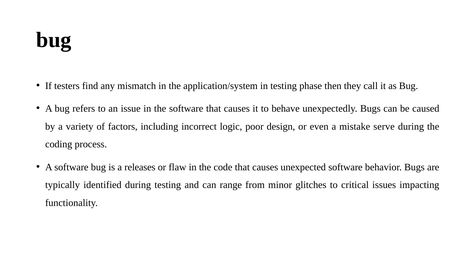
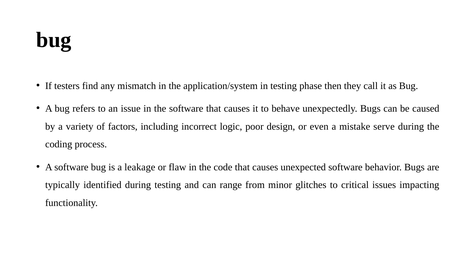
releases: releases -> leakage
